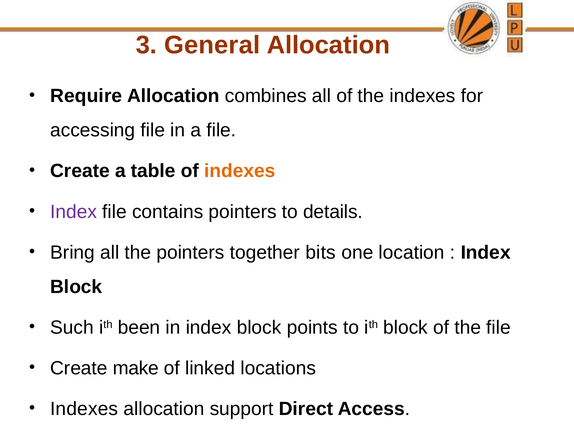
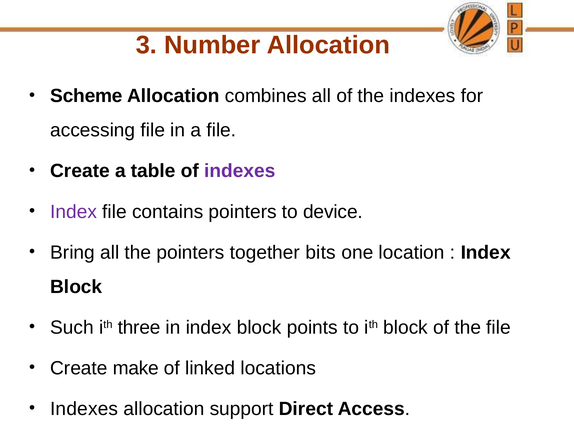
General: General -> Number
Require: Require -> Scheme
indexes at (240, 171) colour: orange -> purple
details: details -> device
been: been -> three
